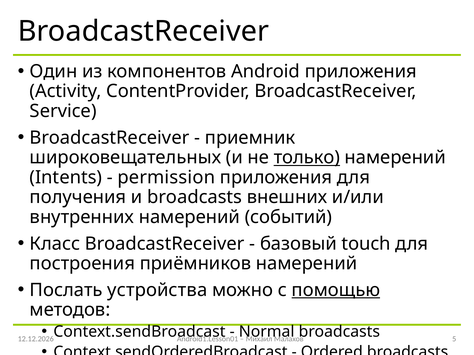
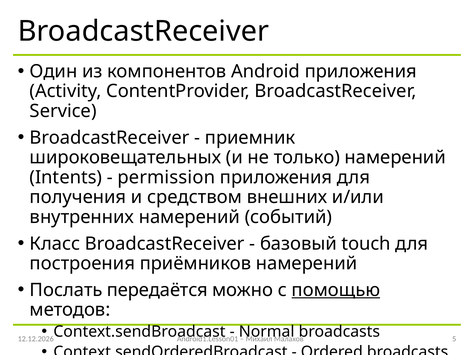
только underline: present -> none
и broadcasts: broadcasts -> средством
устройства: устройства -> передаётся
